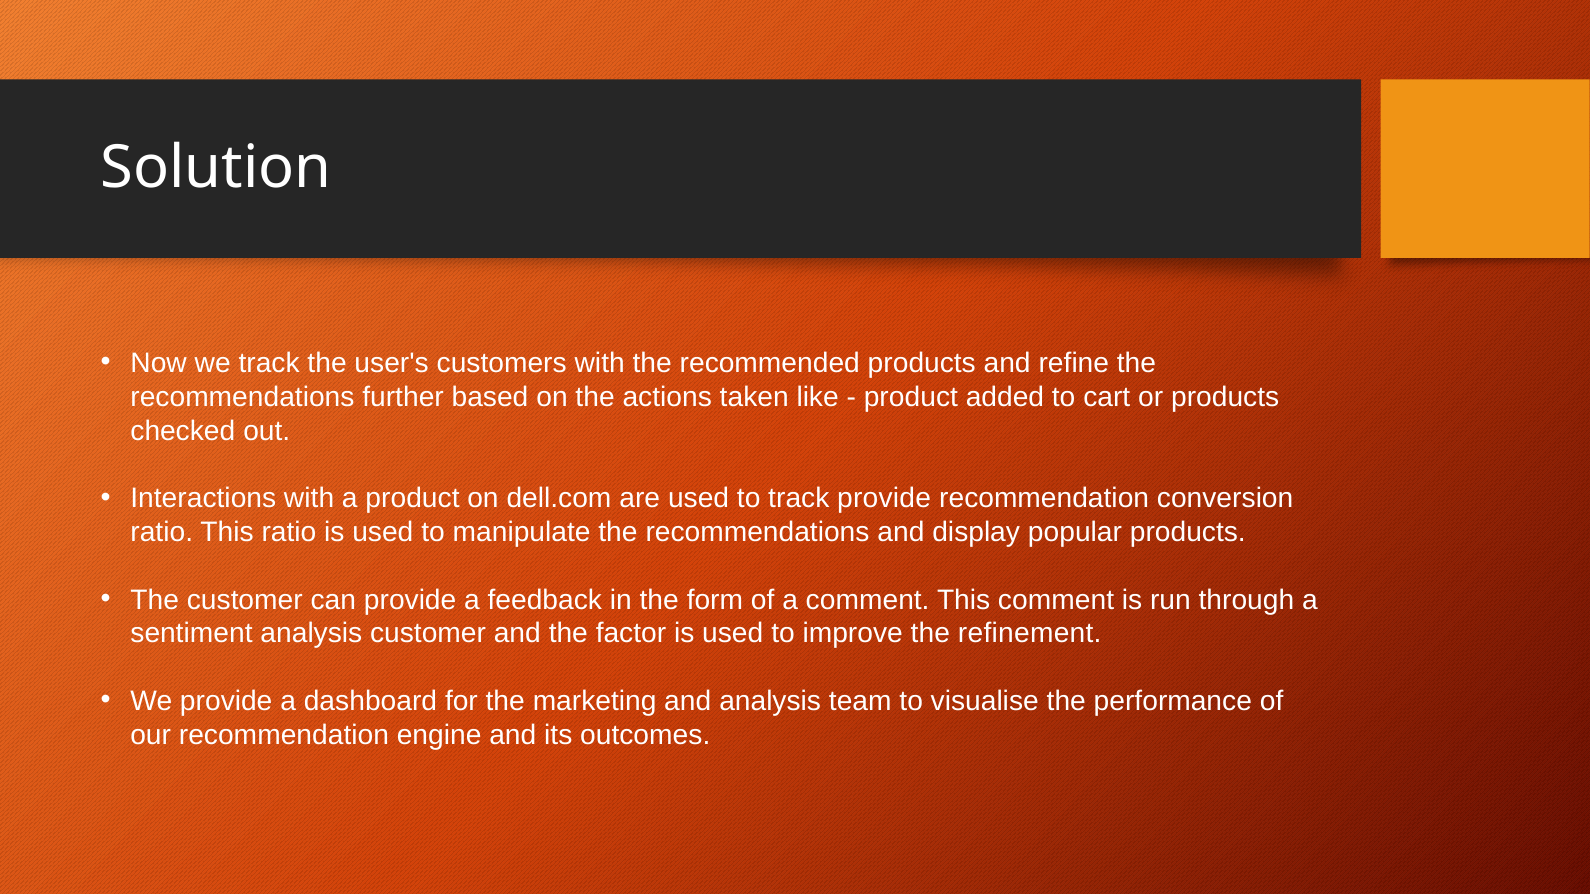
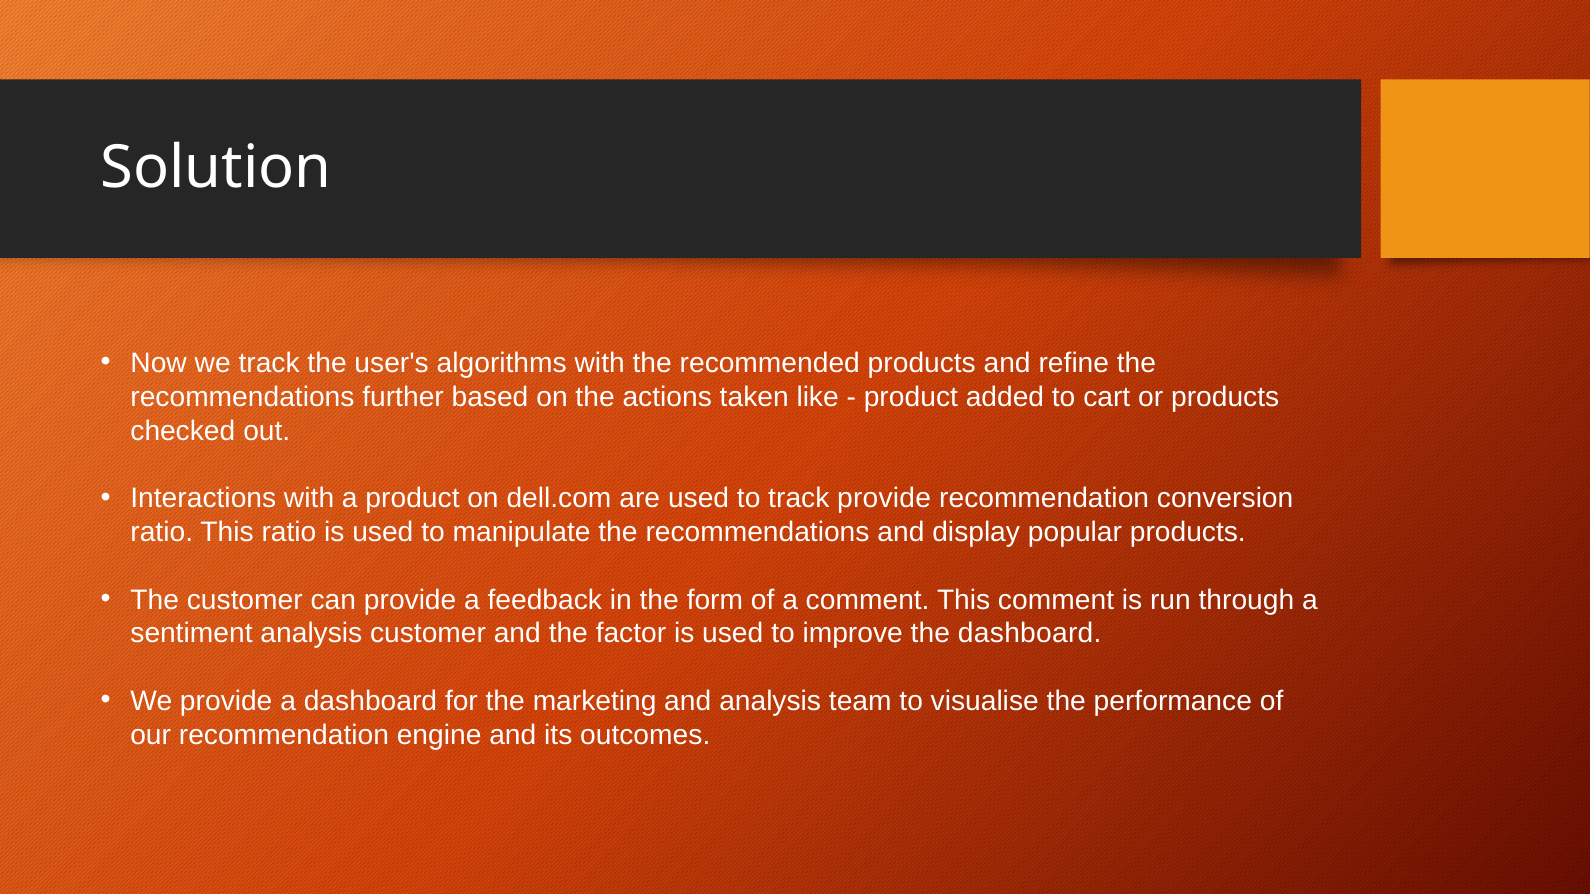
customers: customers -> algorithms
the refinement: refinement -> dashboard
